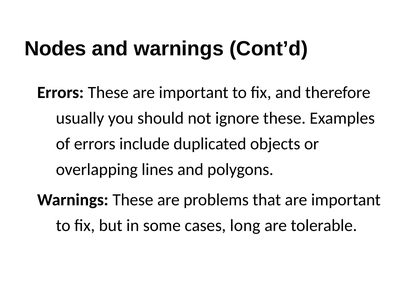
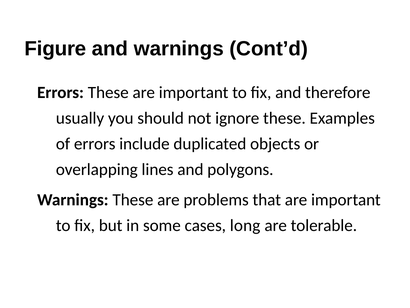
Nodes: Nodes -> Figure
